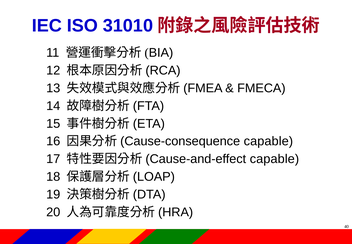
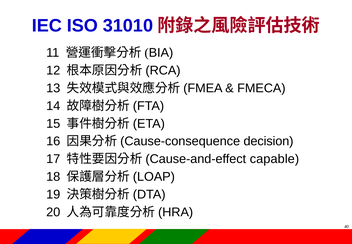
capable at (268, 141): capable -> decision
